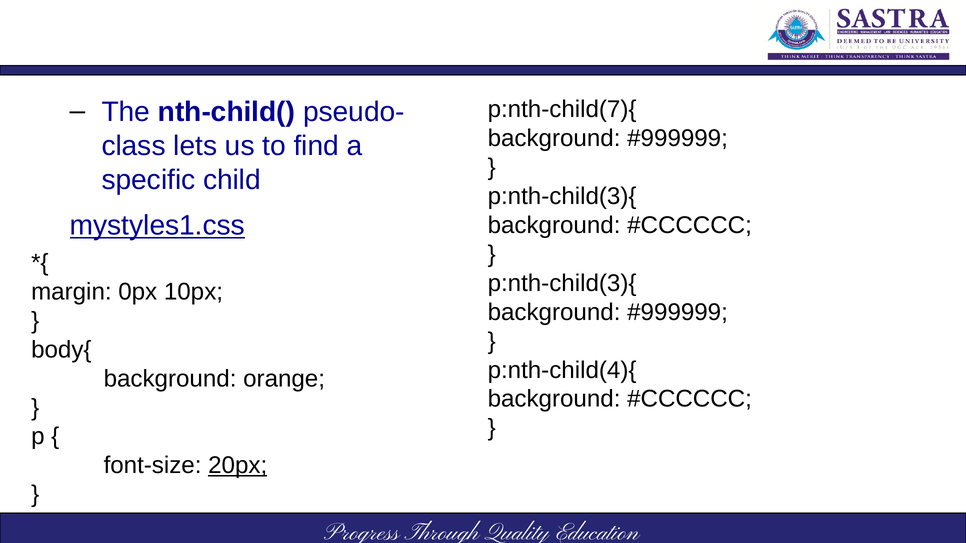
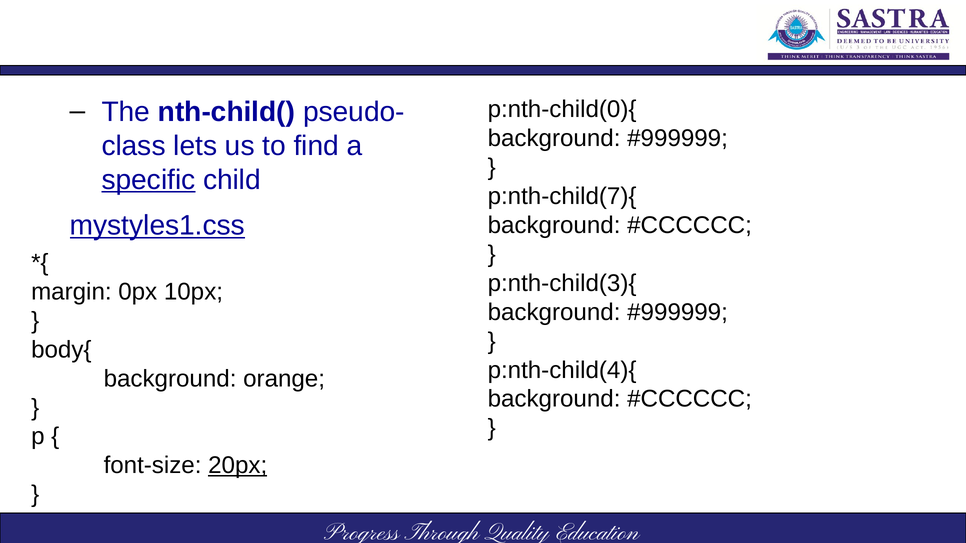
p:nth-child(7){: p:nth-child(7){ -> p:nth-child(0){
specific underline: none -> present
p:nth-child(3){ at (562, 196): p:nth-child(3){ -> p:nth-child(7){
